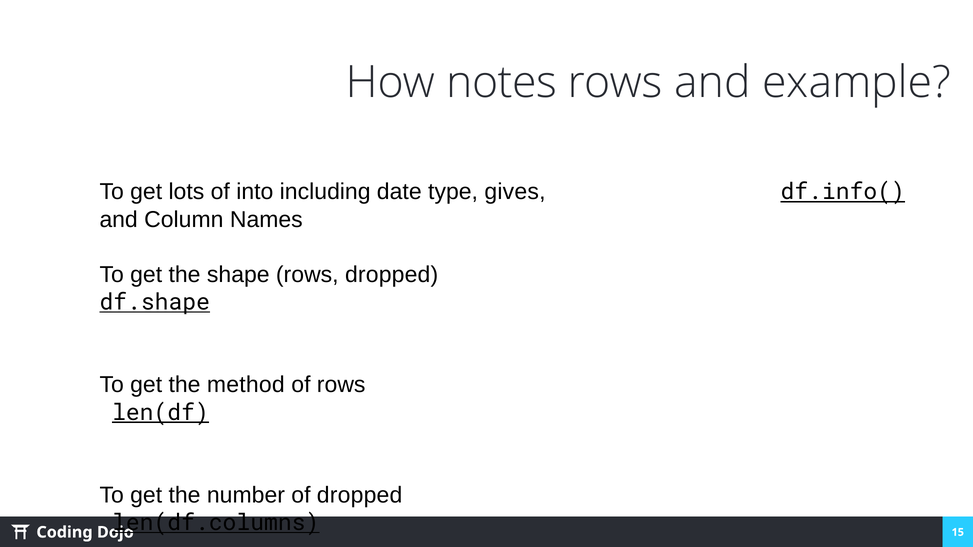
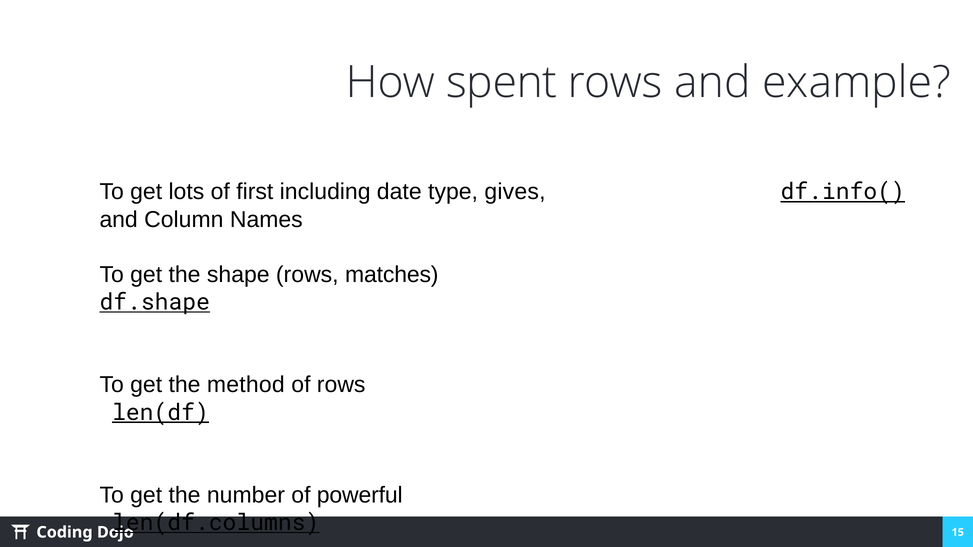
notes: notes -> spent
into: into -> first
rows dropped: dropped -> matches
of dropped: dropped -> powerful
